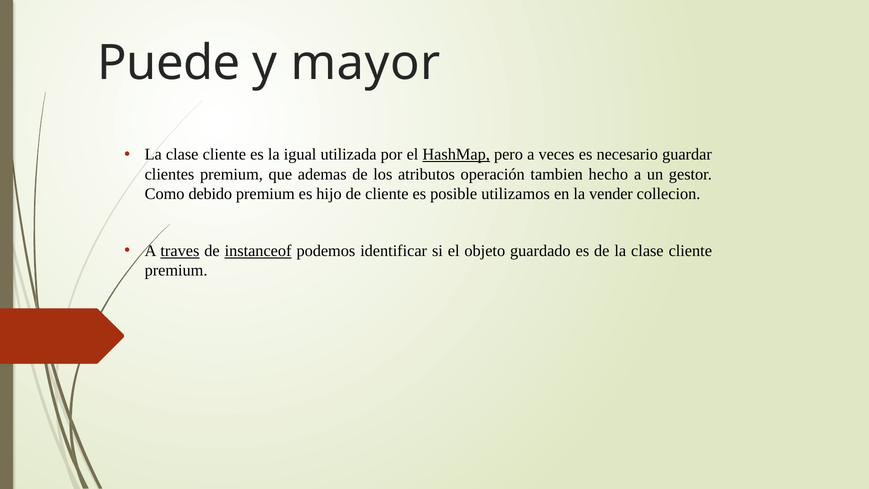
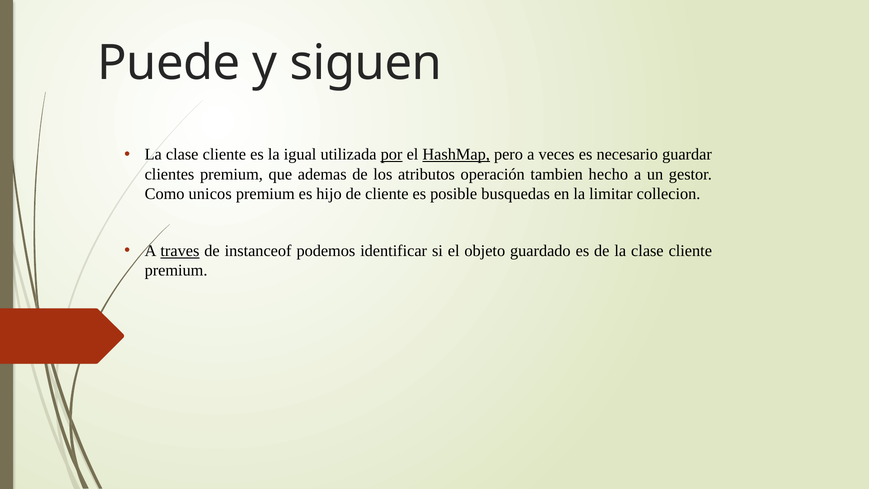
mayor: mayor -> siguen
por underline: none -> present
debido: debido -> unicos
utilizamos: utilizamos -> busquedas
vender: vender -> limitar
instanceof underline: present -> none
